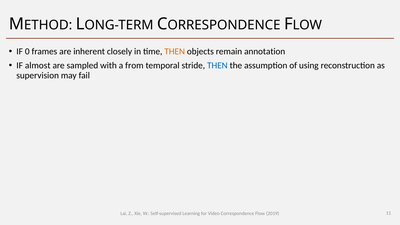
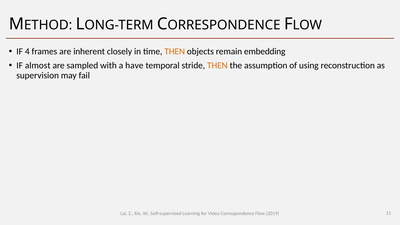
0: 0 -> 4
annotation: annotation -> embedding
from: from -> have
THEN at (217, 66) colour: blue -> orange
